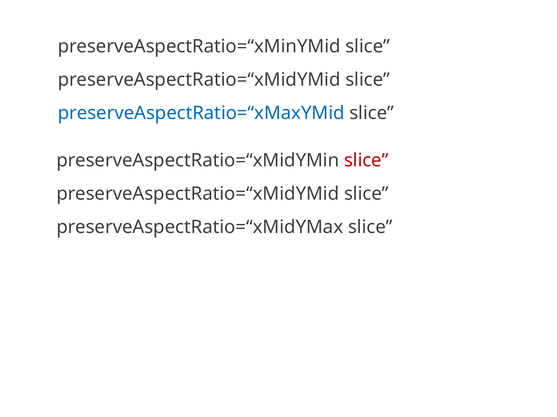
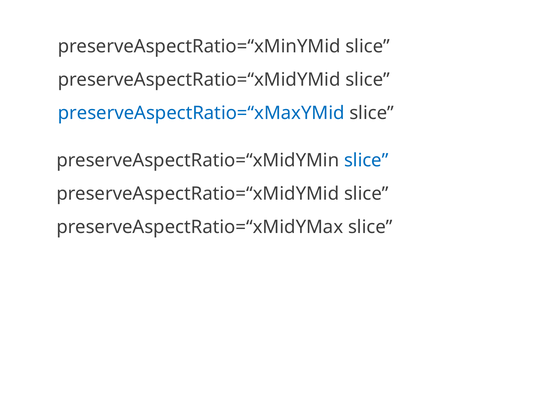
slice at (366, 161) colour: red -> blue
